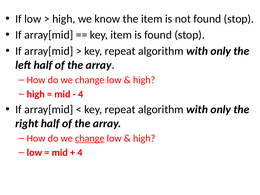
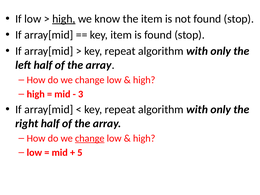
high at (64, 19) underline: none -> present
4 at (81, 94): 4 -> 3
4 at (80, 153): 4 -> 5
